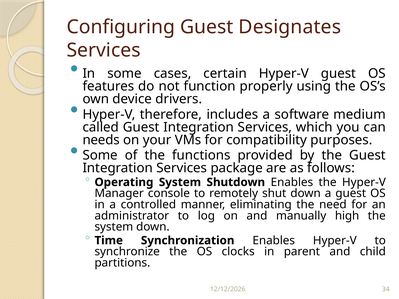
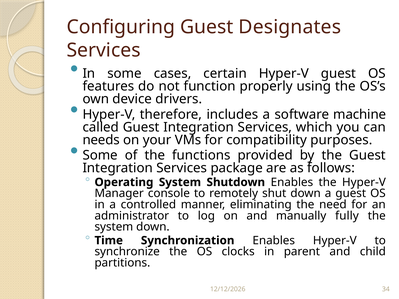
medium: medium -> machine
high: high -> fully
